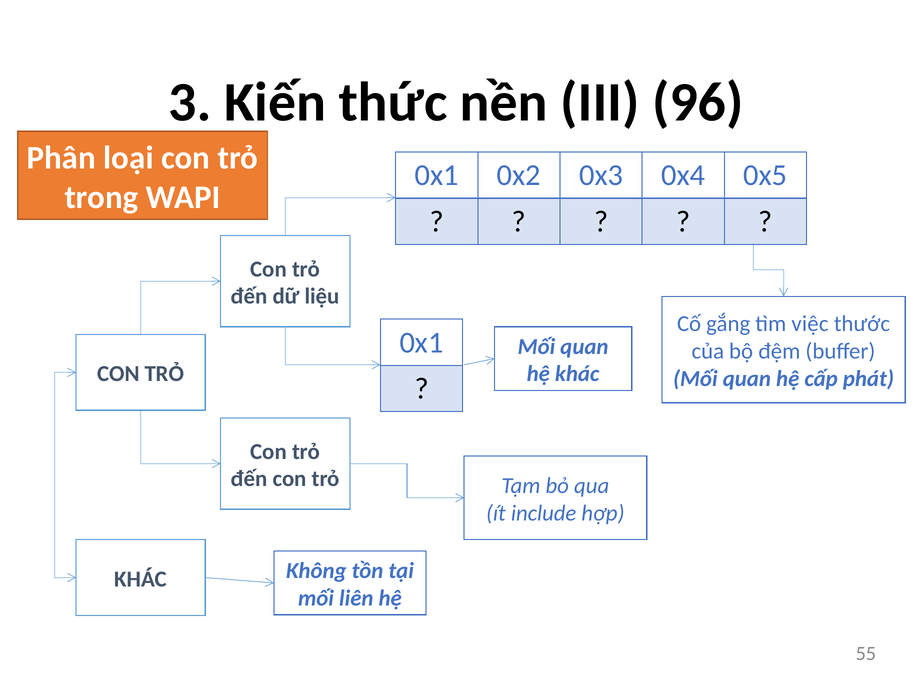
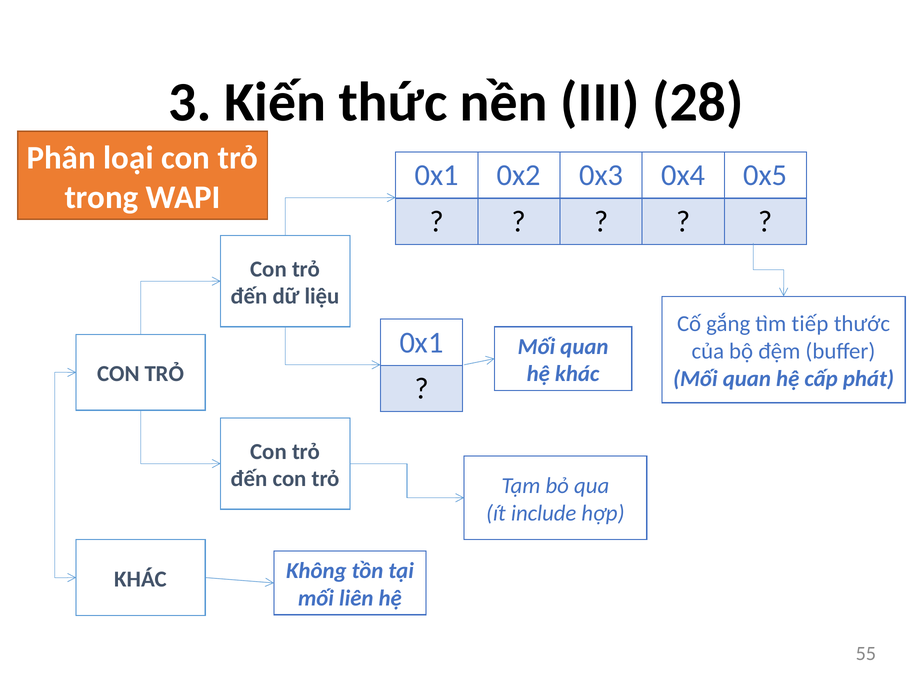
96: 96 -> 28
việc: việc -> tiếp
